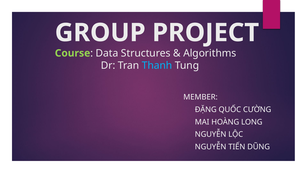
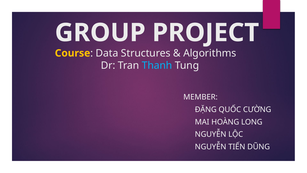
Course colour: light green -> yellow
